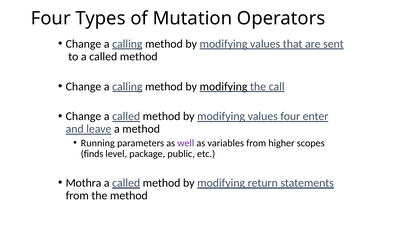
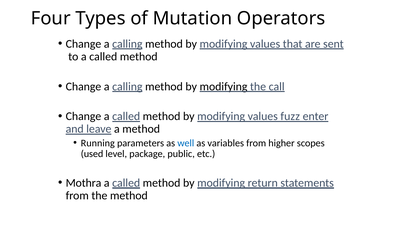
values four: four -> fuzz
well colour: purple -> blue
finds: finds -> used
